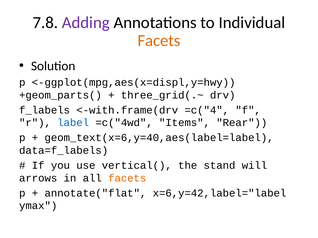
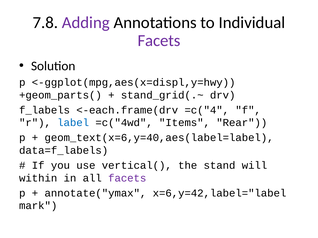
Facets at (159, 41) colour: orange -> purple
three_grid(.~: three_grid(.~ -> stand_grid(.~
<-with.frame(drv: <-with.frame(drv -> <-each.frame(drv
arrows: arrows -> within
facets at (127, 178) colour: orange -> purple
annotate("flat: annotate("flat -> annotate("ymax
ymax: ymax -> mark
